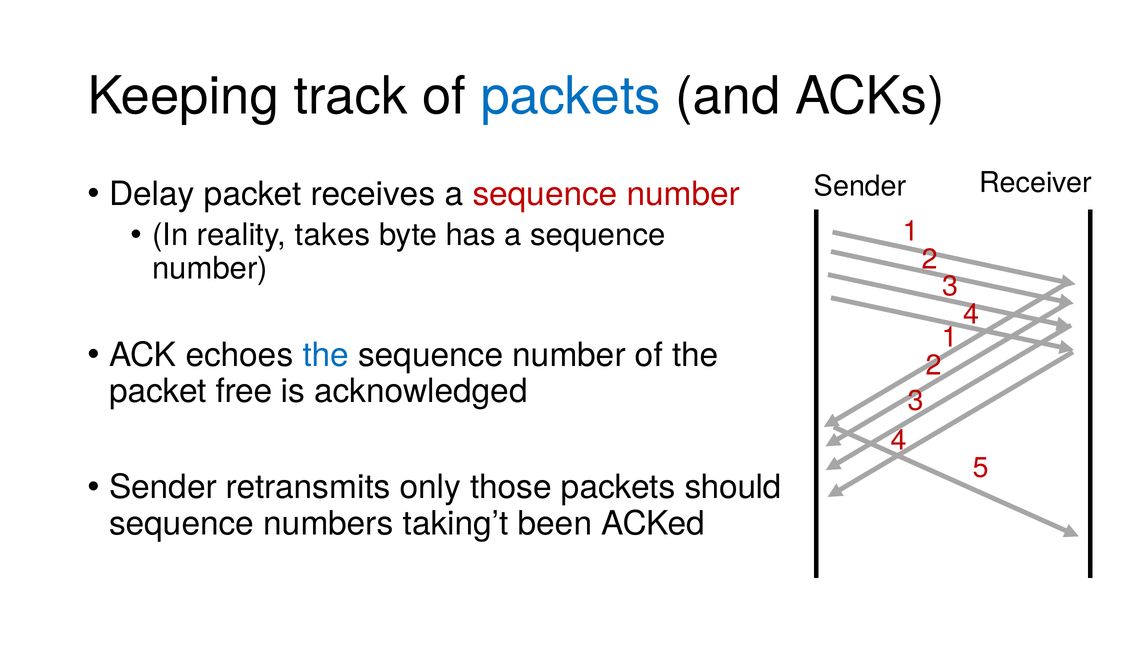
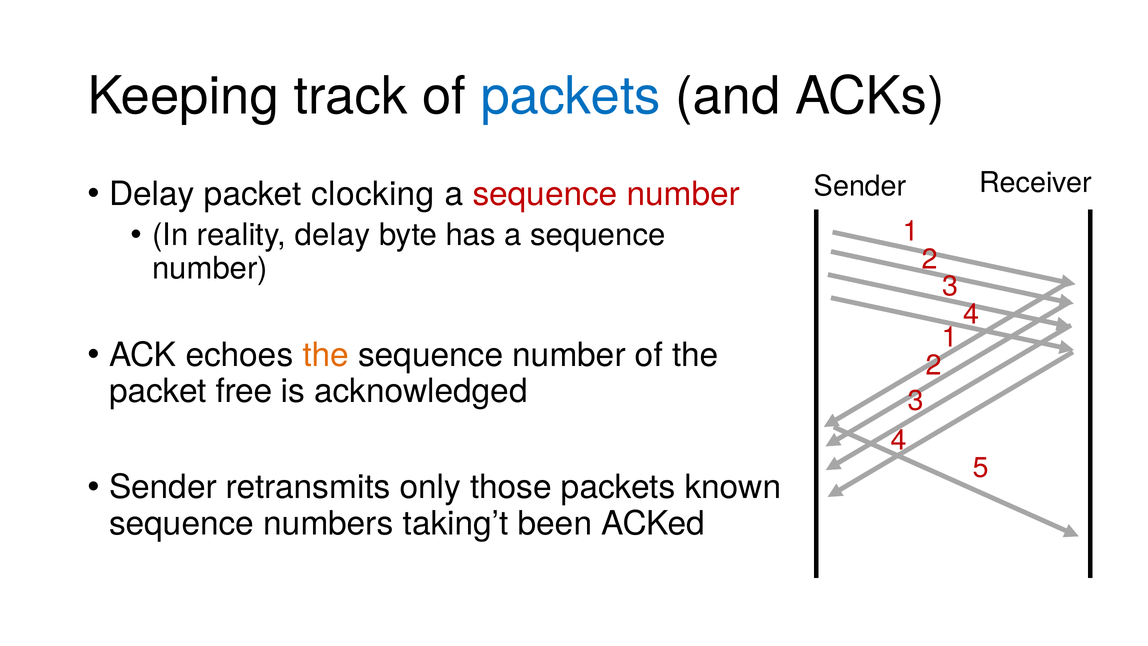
receives: receives -> clocking
reality takes: takes -> delay
the at (326, 355) colour: blue -> orange
should: should -> known
